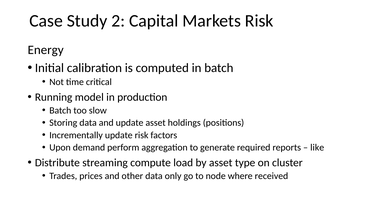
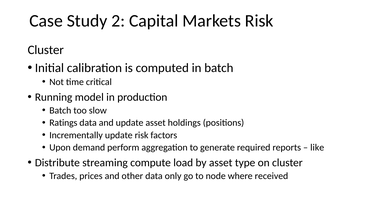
Energy at (46, 50): Energy -> Cluster
Storing: Storing -> Ratings
